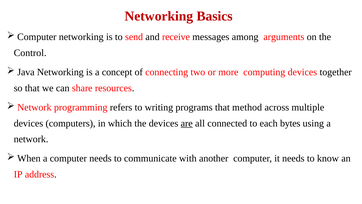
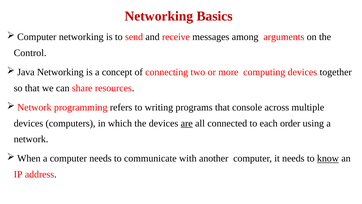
method: method -> console
bytes: bytes -> order
know underline: none -> present
